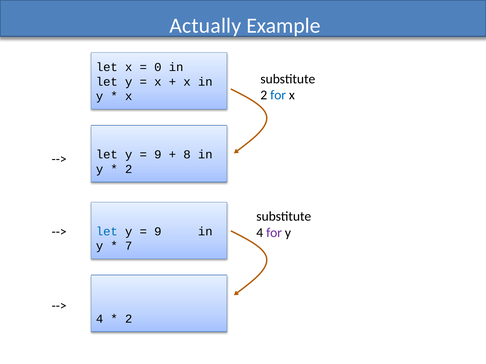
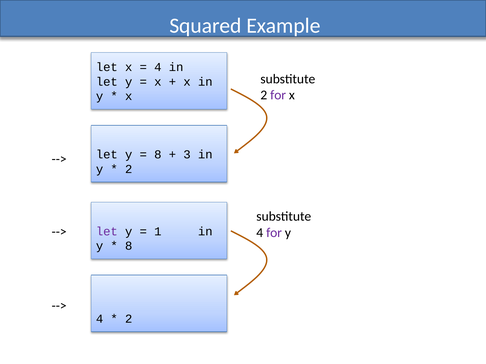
Actually: Actually -> Squared
0 at (158, 67): 0 -> 4
for at (278, 95) colour: blue -> purple
9 at (158, 155): 9 -> 8
8: 8 -> 3
let at (107, 232) colour: blue -> purple
9 at (158, 232): 9 -> 1
7 at (129, 246): 7 -> 8
